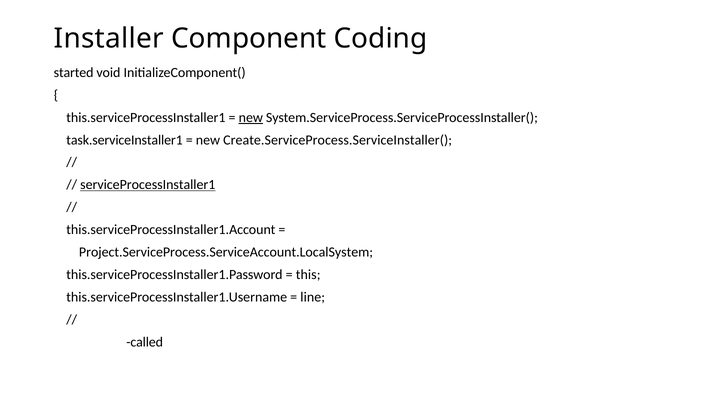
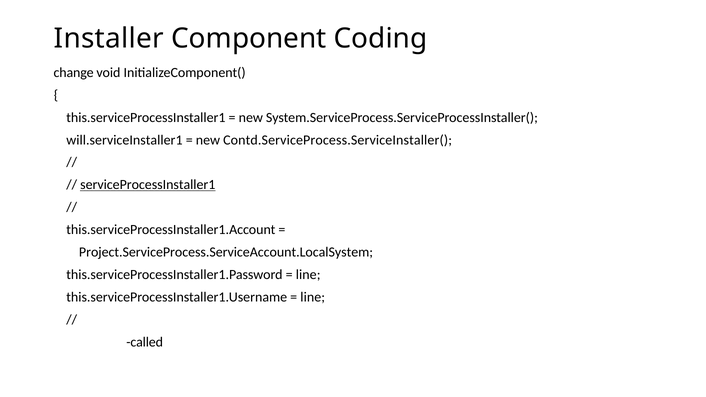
started: started -> change
new at (251, 117) underline: present -> none
task.serviceInstaller1: task.serviceInstaller1 -> will.serviceInstaller1
Create.ServiceProcess.ServiceInstaller(: Create.ServiceProcess.ServiceInstaller( -> Contd.ServiceProcess.ServiceInstaller(
this at (308, 275): this -> line
